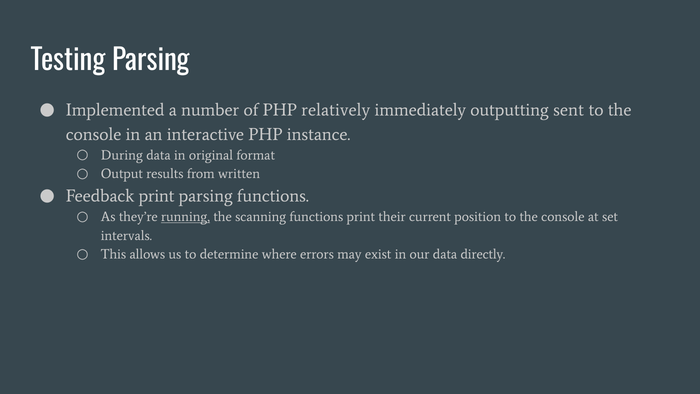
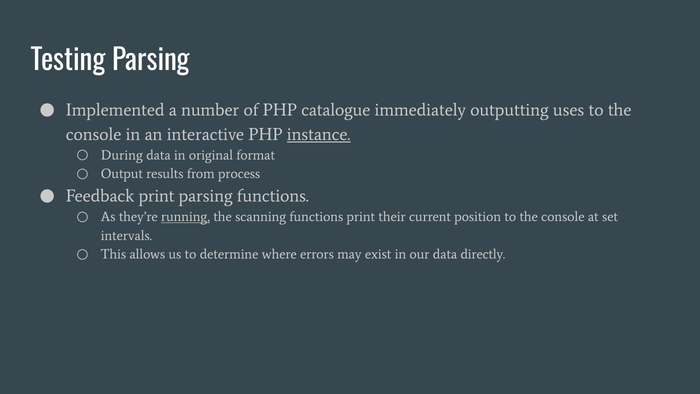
relatively: relatively -> catalogue
sent: sent -> uses
instance underline: none -> present
written: written -> process
